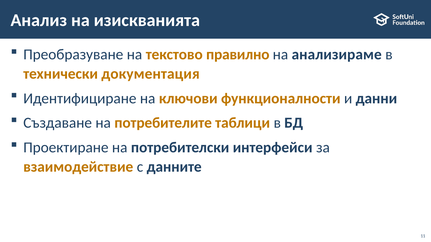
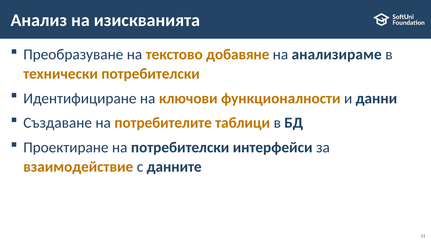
правилно: правилно -> добавяне
технически документация: документация -> потребителски
